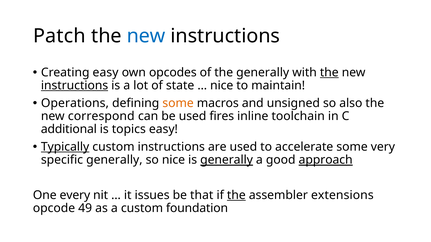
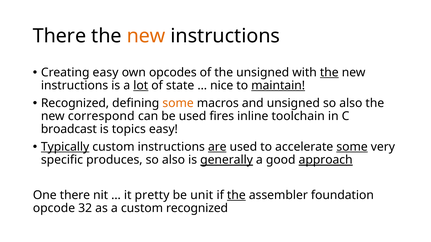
Patch at (59, 36): Patch -> There
new at (146, 36) colour: blue -> orange
the generally: generally -> unsigned
instructions at (75, 86) underline: present -> none
lot underline: none -> present
maintain underline: none -> present
Operations at (75, 103): Operations -> Recognized
additional: additional -> broadcast
are underline: none -> present
some at (352, 147) underline: none -> present
specific generally: generally -> produces
nice at (174, 160): nice -> also
One every: every -> there
issues: issues -> pretty
that: that -> unit
extensions: extensions -> foundation
49: 49 -> 32
custom foundation: foundation -> recognized
